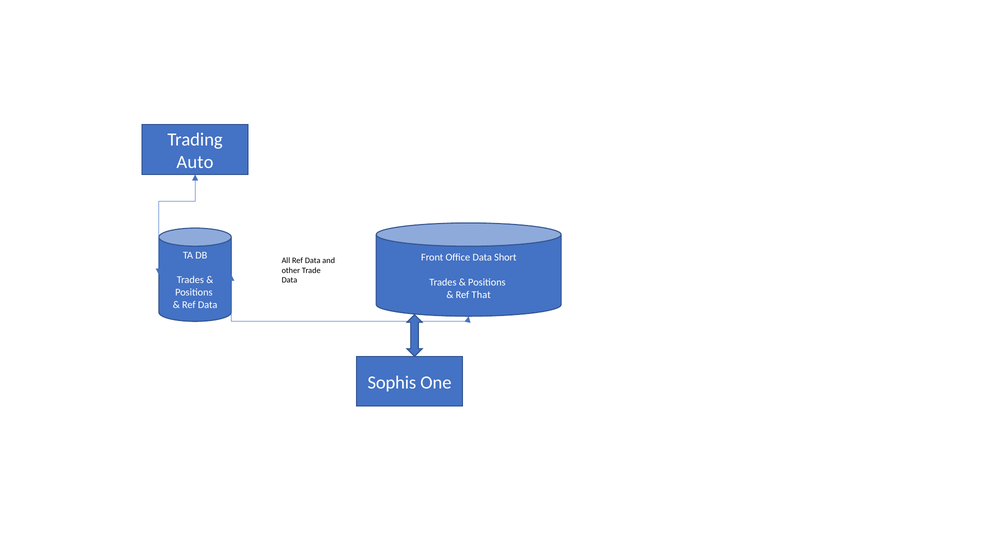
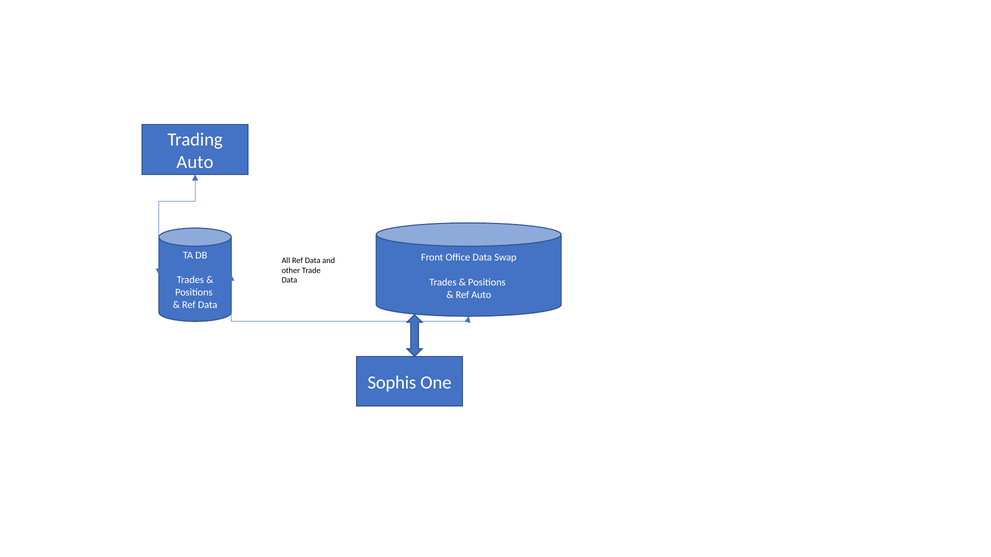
Short: Short -> Swap
Ref That: That -> Auto
